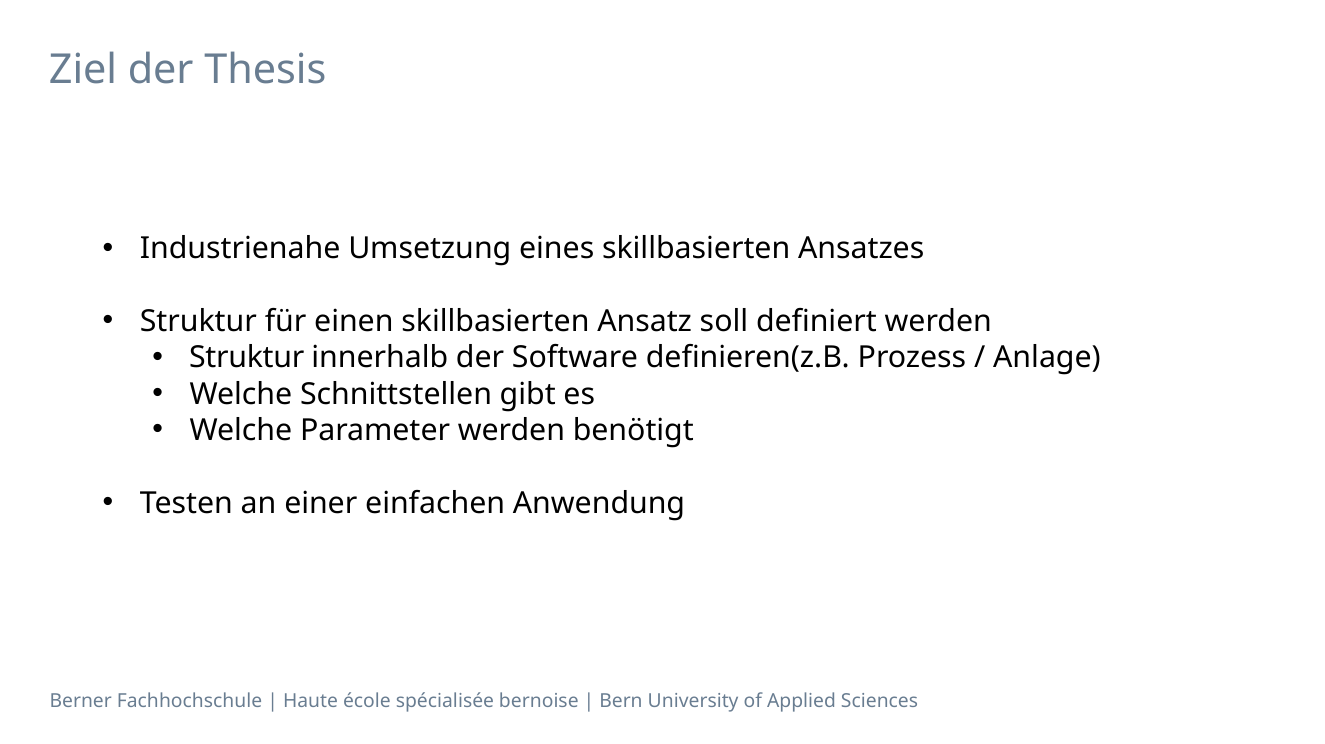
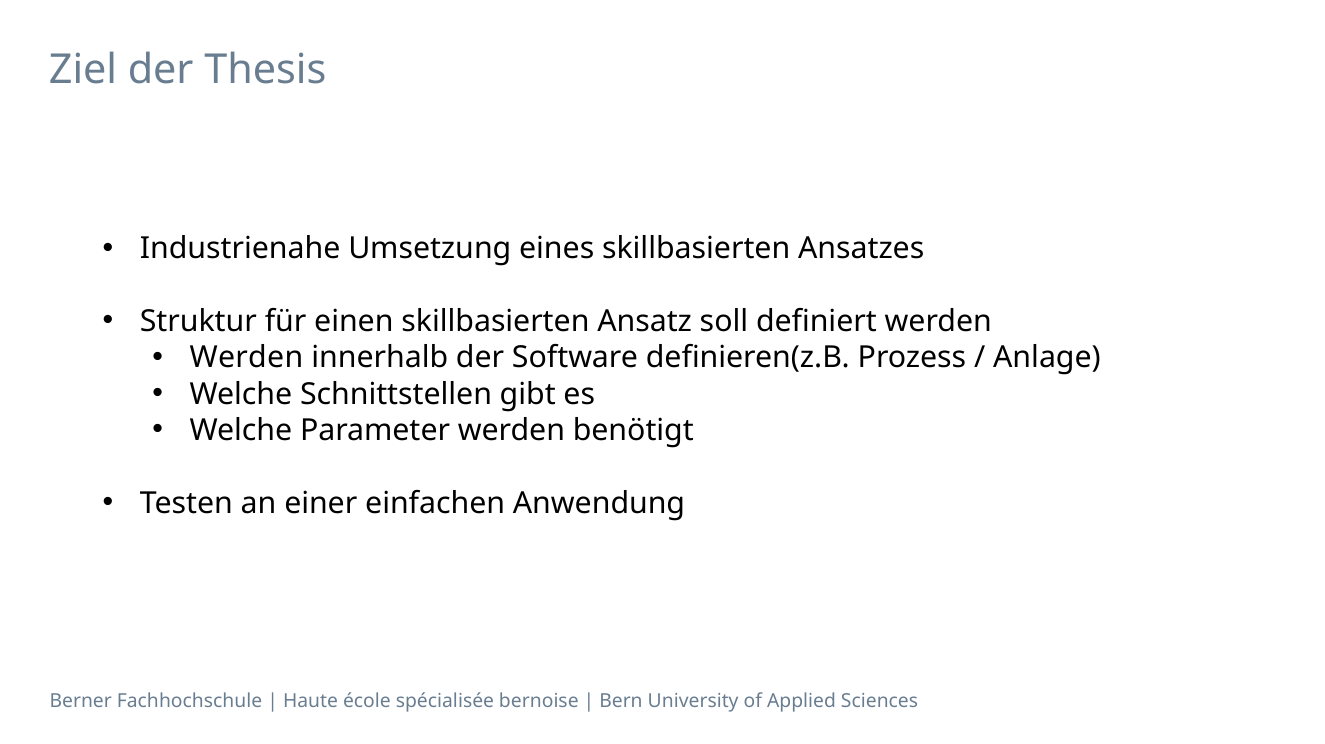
Struktur at (247, 358): Struktur -> Werden
